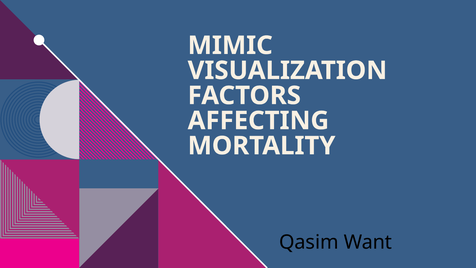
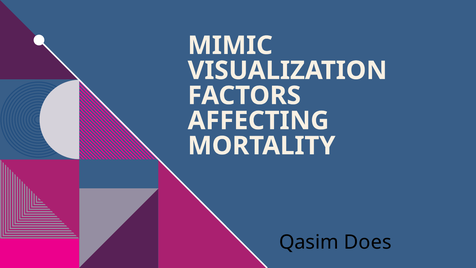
Want: Want -> Does
